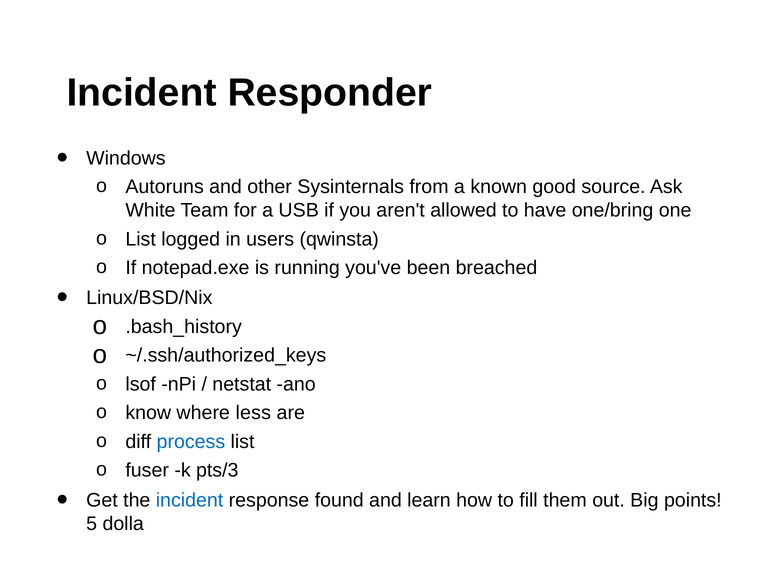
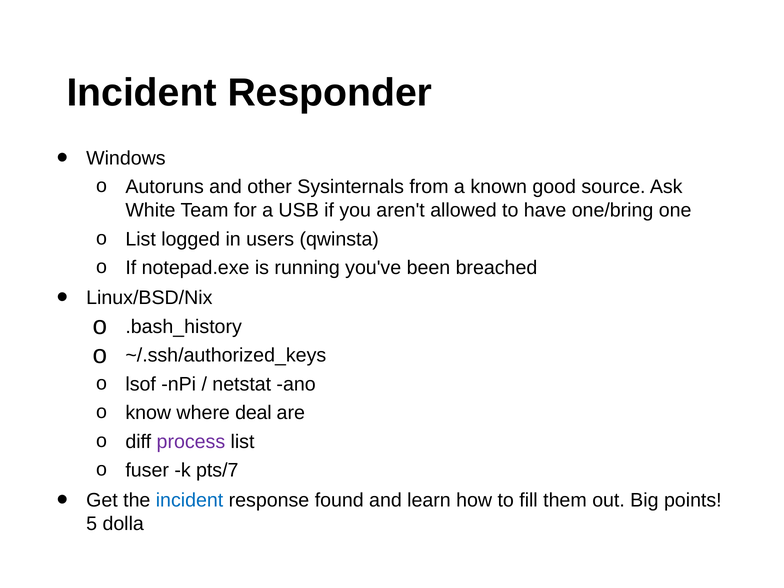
less: less -> deal
process colour: blue -> purple
pts/3: pts/3 -> pts/7
